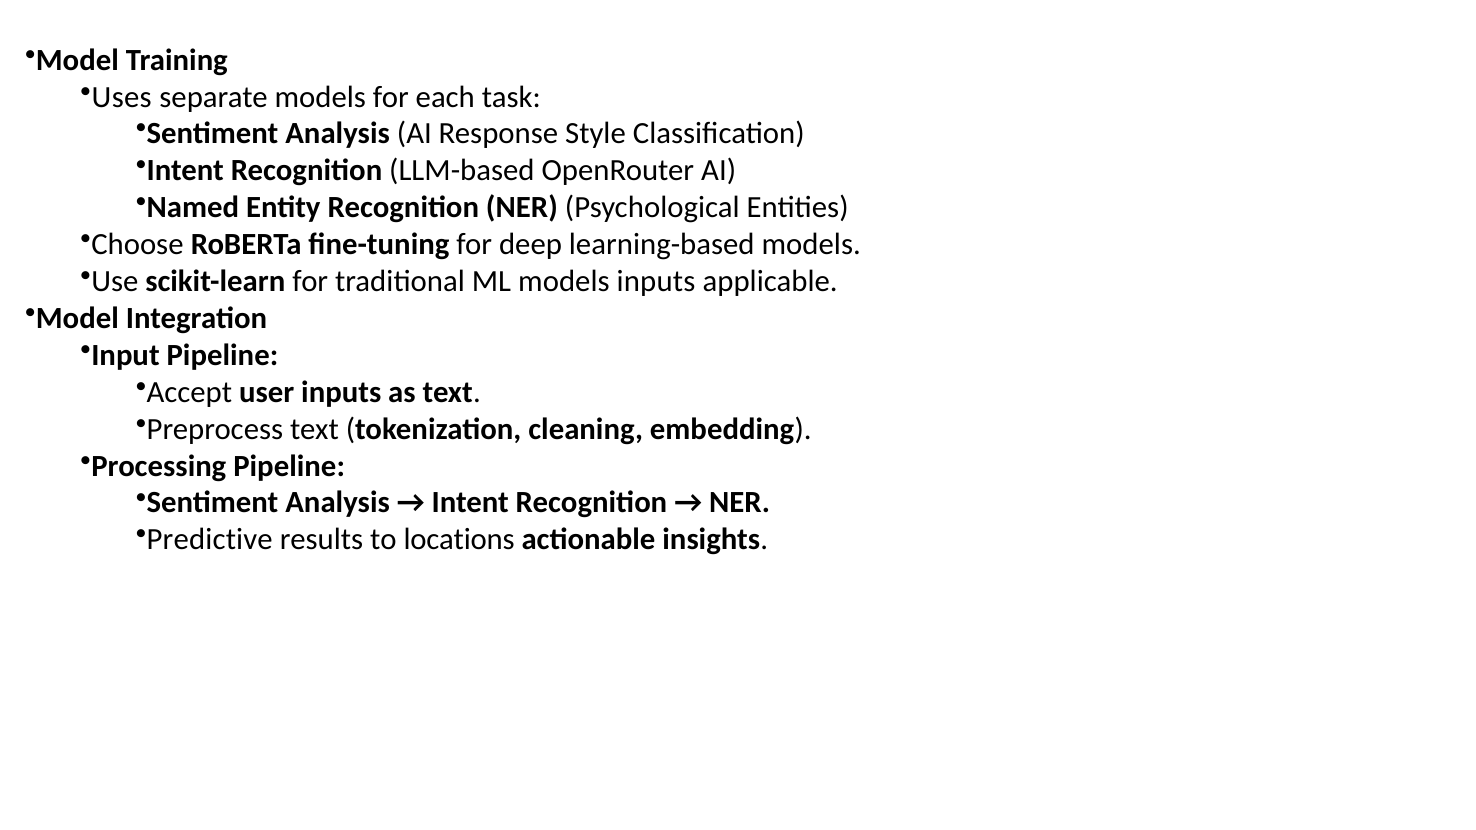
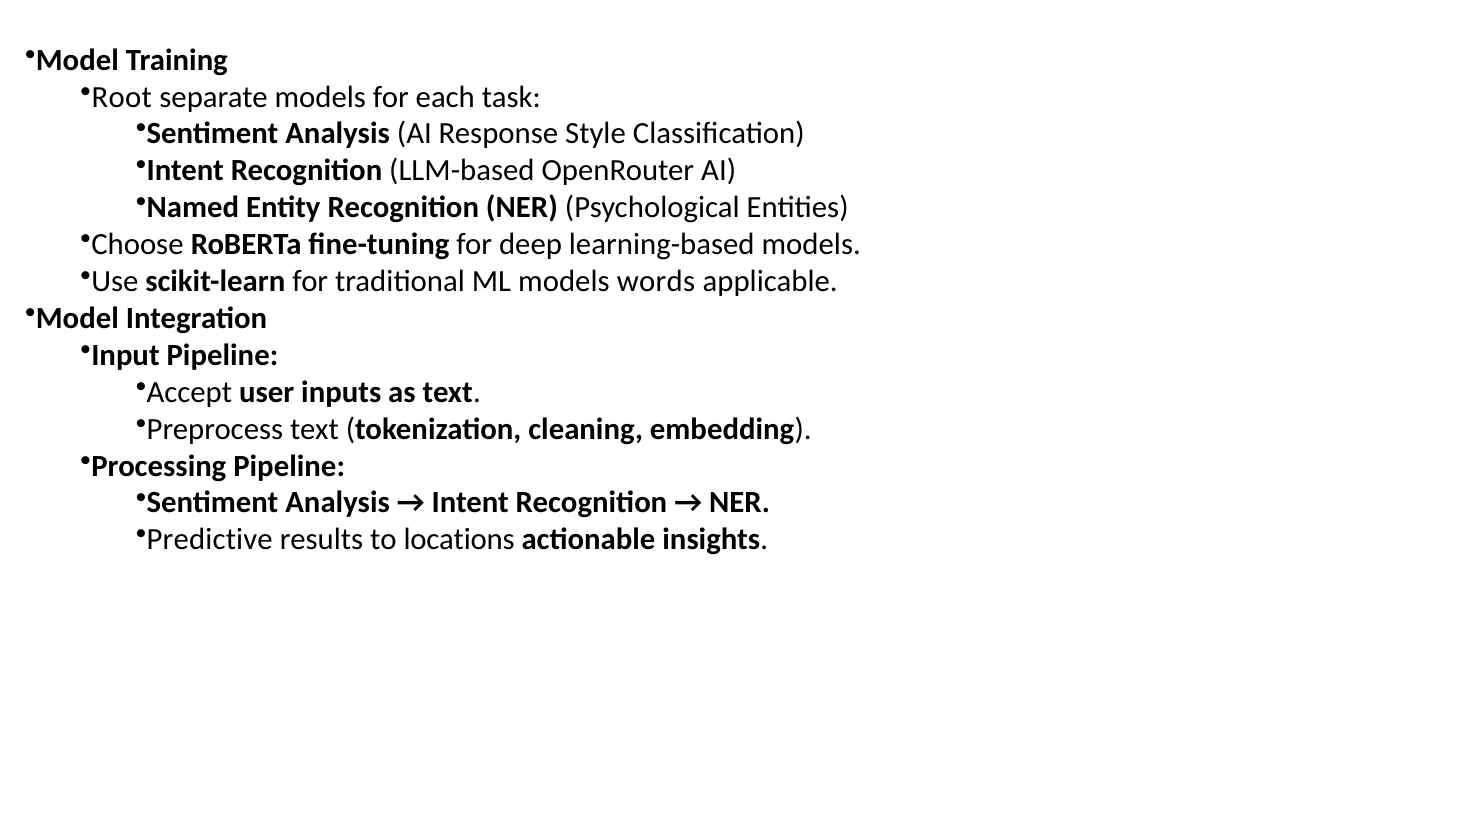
Uses: Uses -> Root
models inputs: inputs -> words
